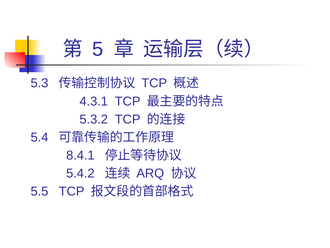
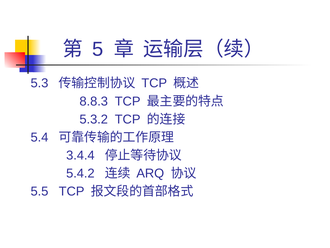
4.3.1: 4.3.1 -> 8.8.3
8.4.1: 8.4.1 -> 3.4.4
